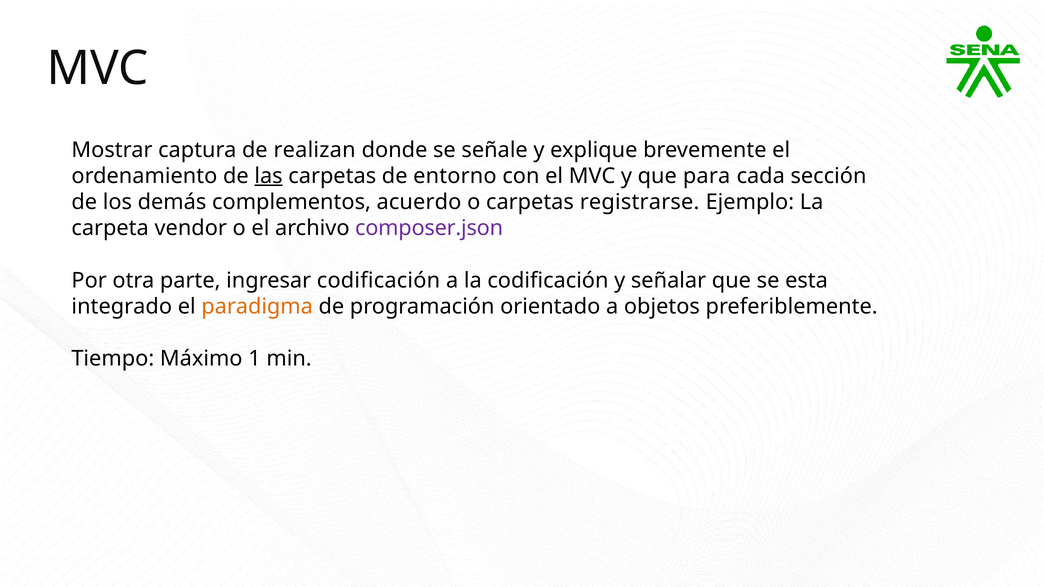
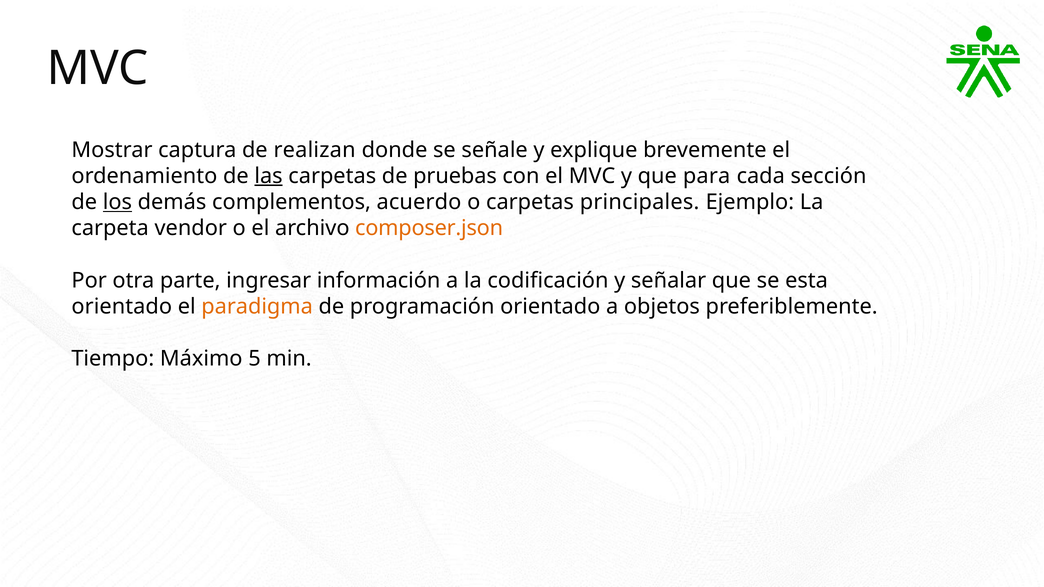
entorno: entorno -> pruebas
los underline: none -> present
registrarse: registrarse -> principales
composer.json colour: purple -> orange
ingresar codificación: codificación -> información
integrado at (122, 307): integrado -> orientado
1: 1 -> 5
